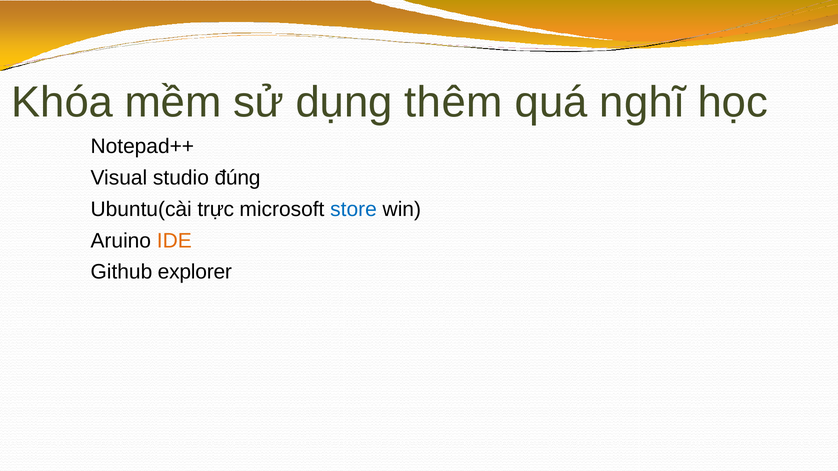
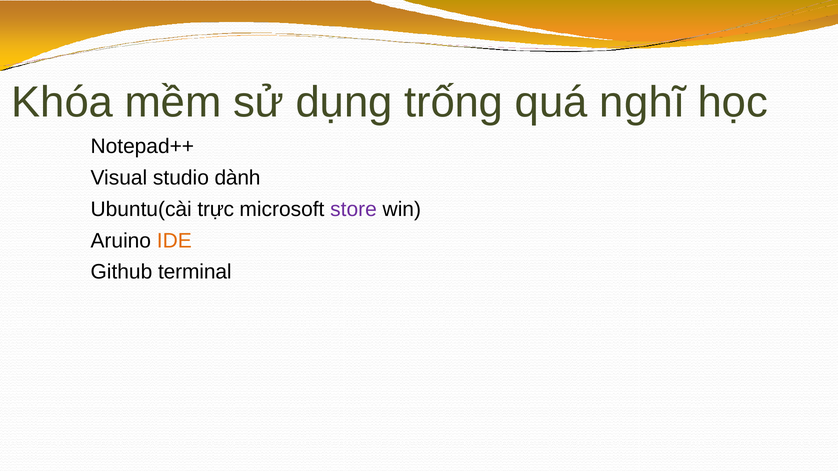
thêm: thêm -> trống
đúng: đúng -> dành
store colour: blue -> purple
explorer: explorer -> terminal
